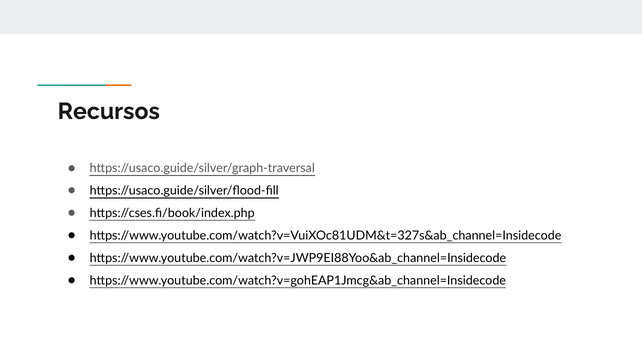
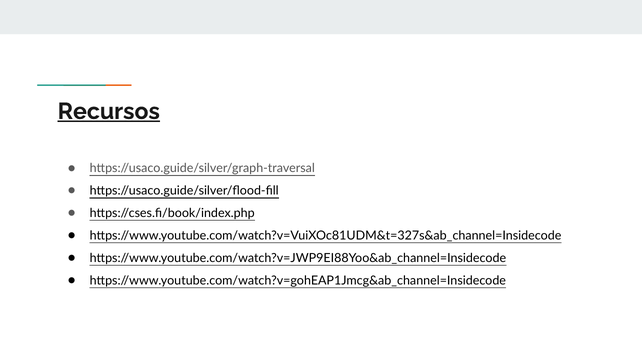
Recursos underline: none -> present
